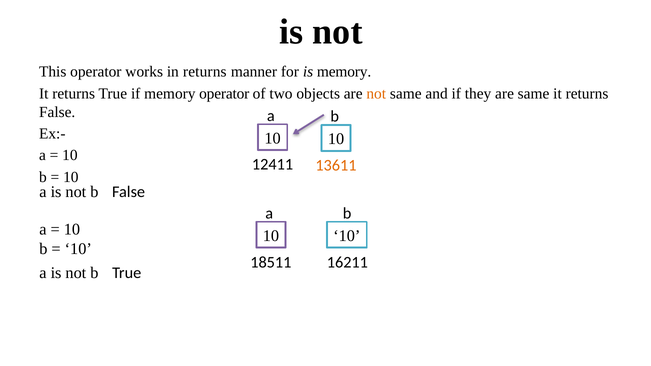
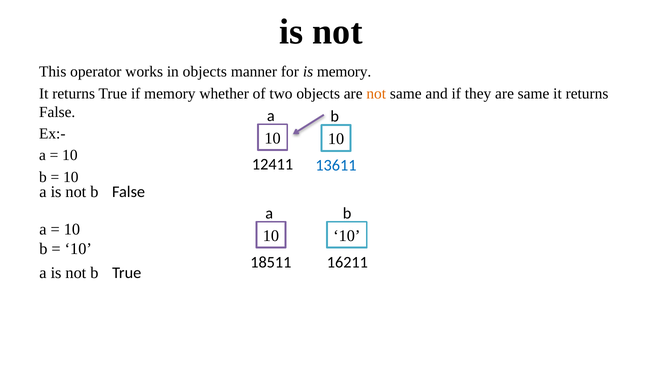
in returns: returns -> objects
memory operator: operator -> whether
13611 colour: orange -> blue
